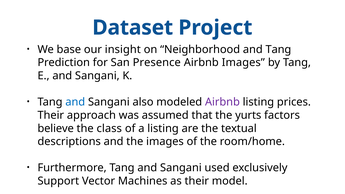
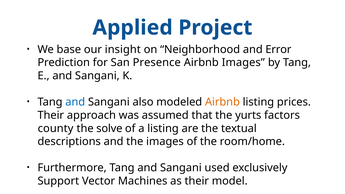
Dataset: Dataset -> Applied
and Tang: Tang -> Error
Airbnb at (222, 102) colour: purple -> orange
believe: believe -> county
class: class -> solve
